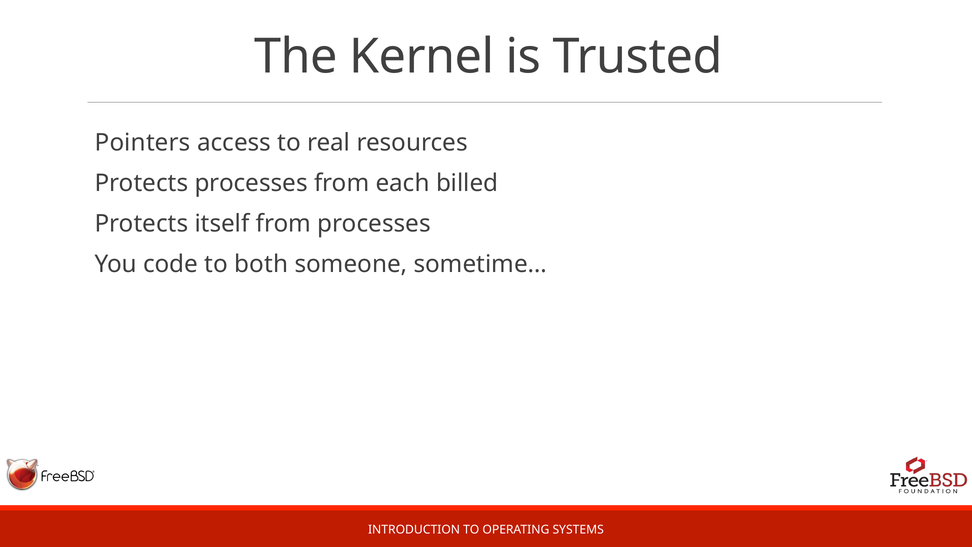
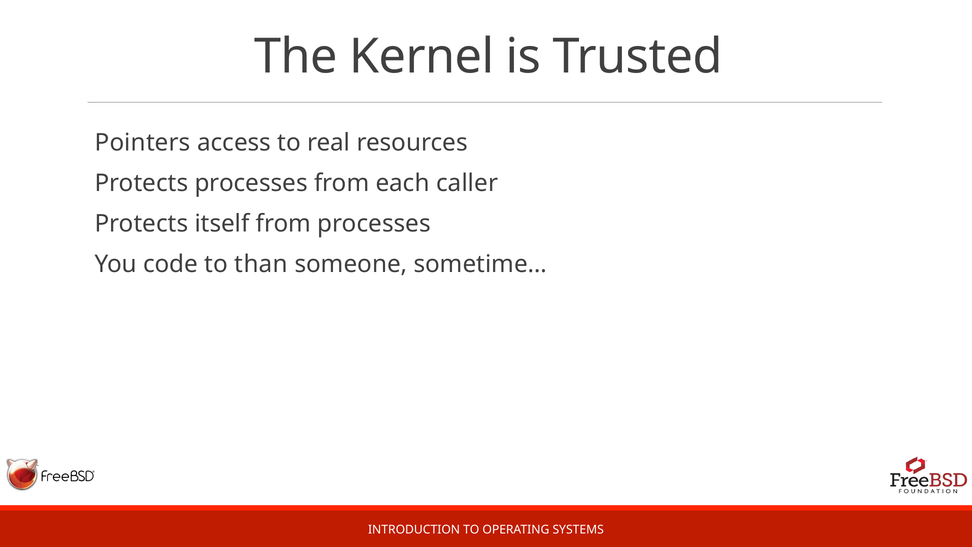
billed: billed -> caller
both: both -> than
